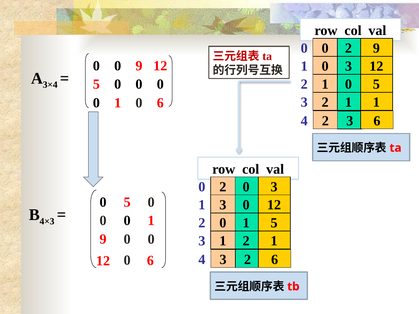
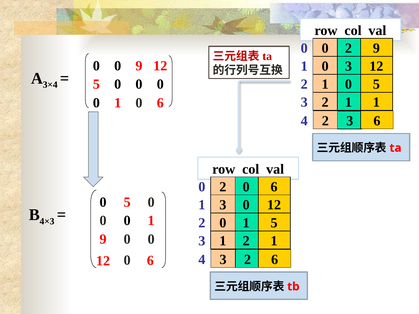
3 at (274, 187): 3 -> 6
